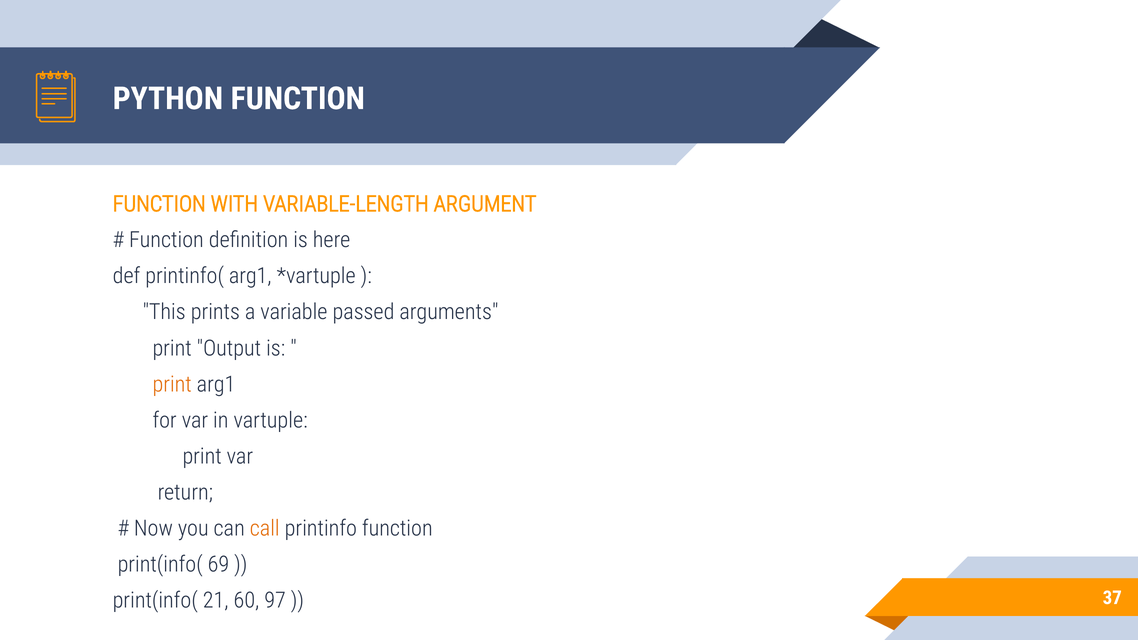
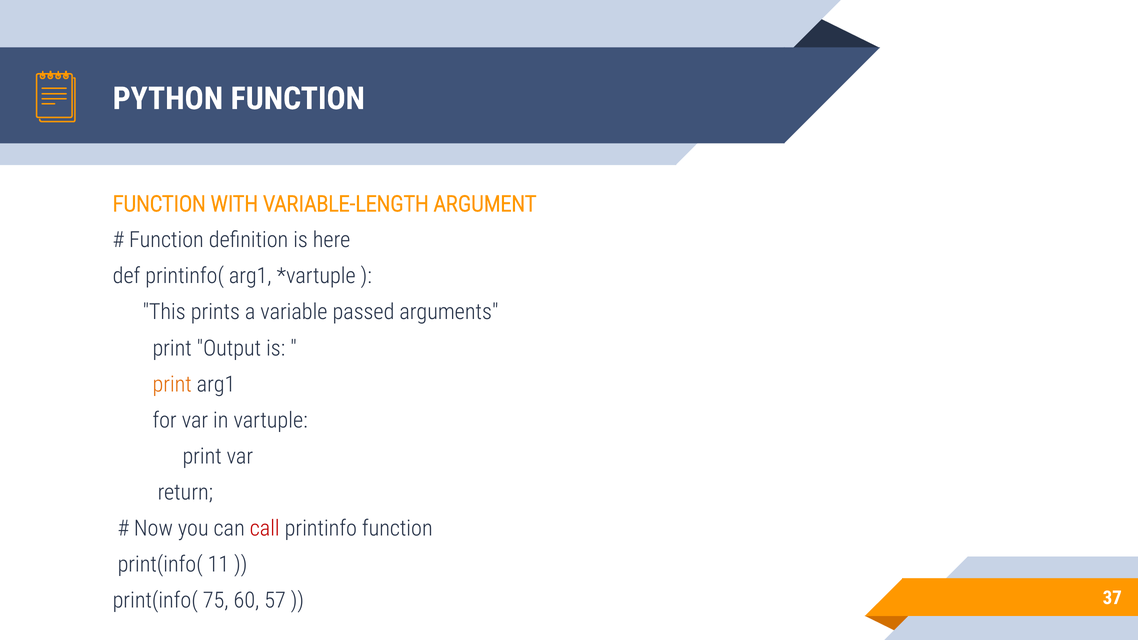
call colour: orange -> red
69: 69 -> 11
21: 21 -> 75
97: 97 -> 57
